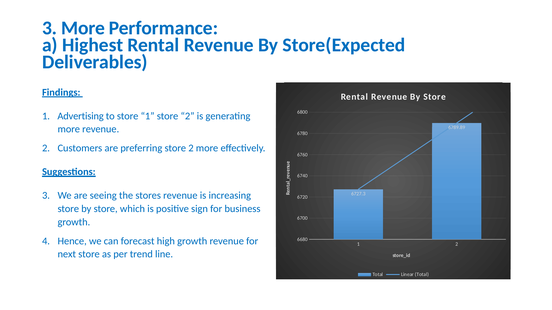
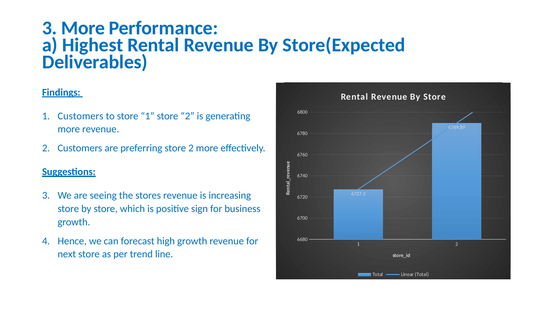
1 Advertising: Advertising -> Customers
